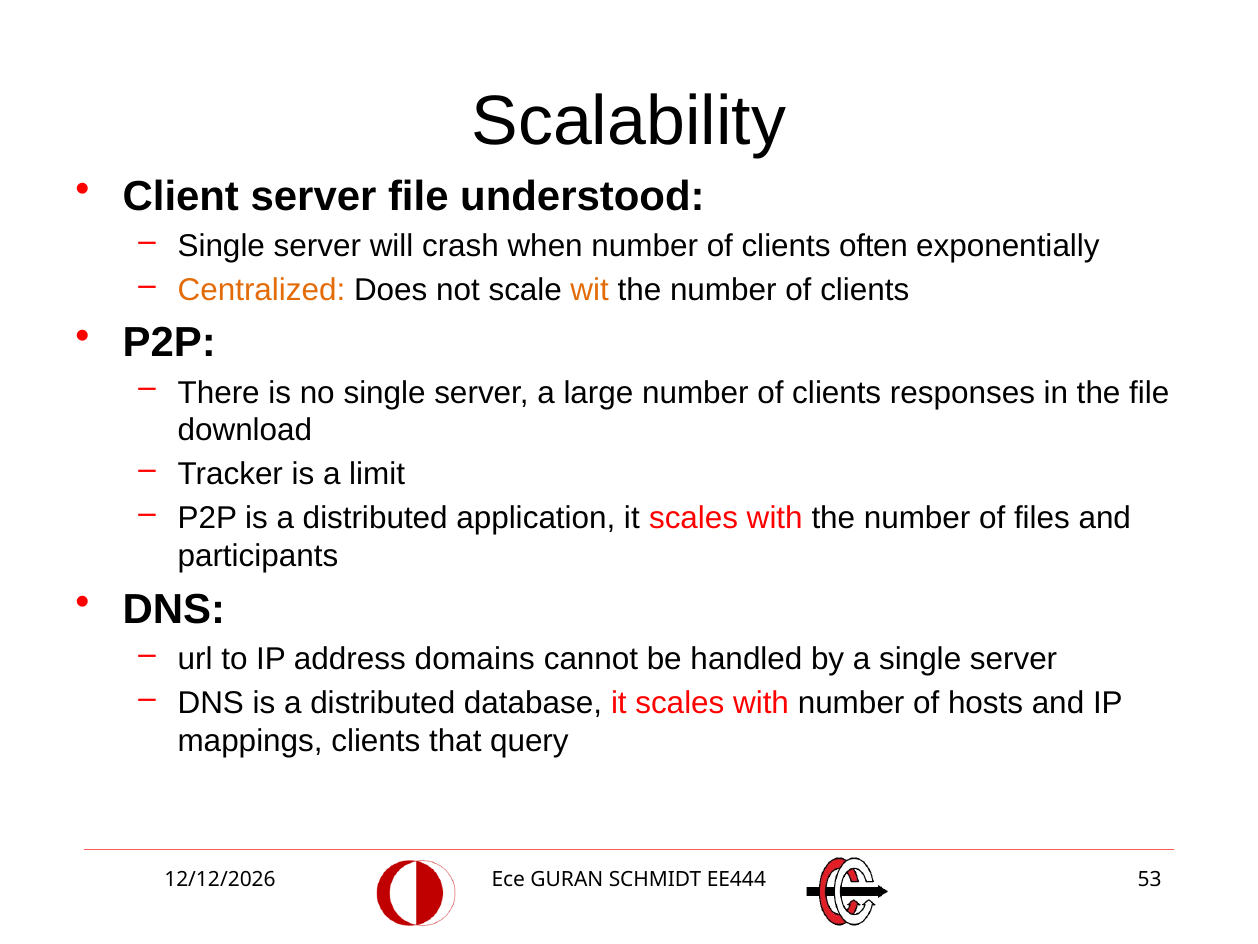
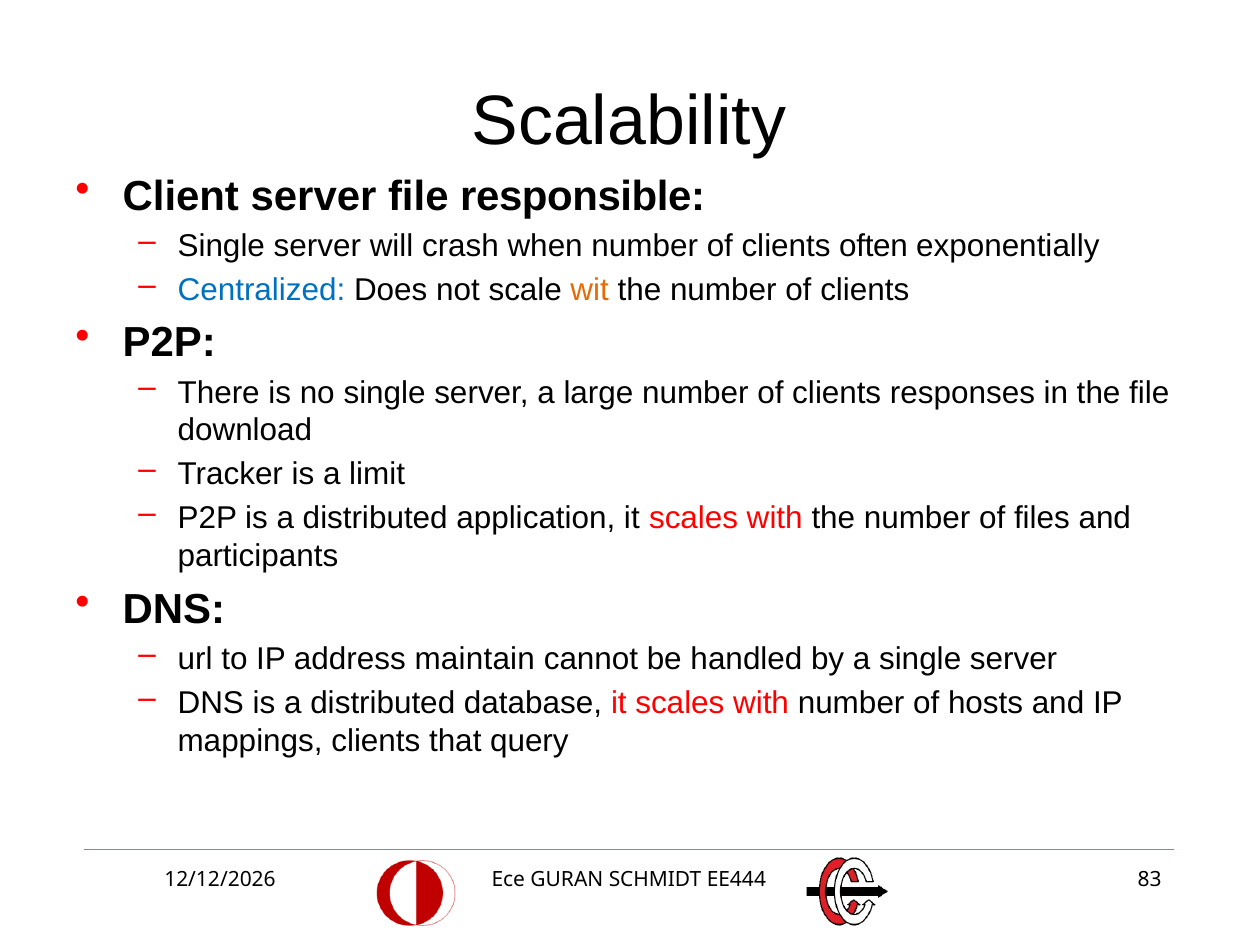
understood: understood -> responsible
Centralized colour: orange -> blue
domains: domains -> maintain
53: 53 -> 83
